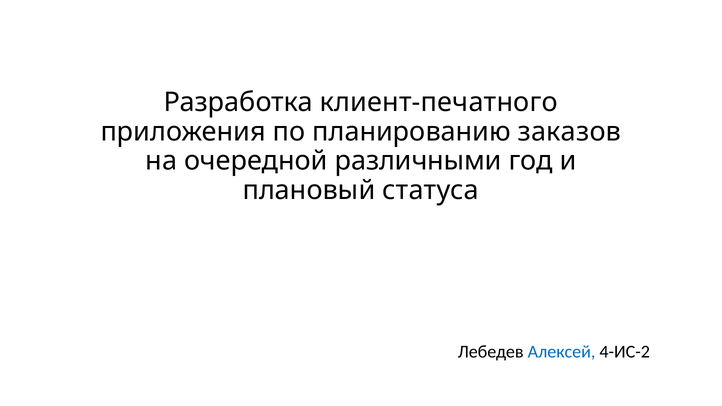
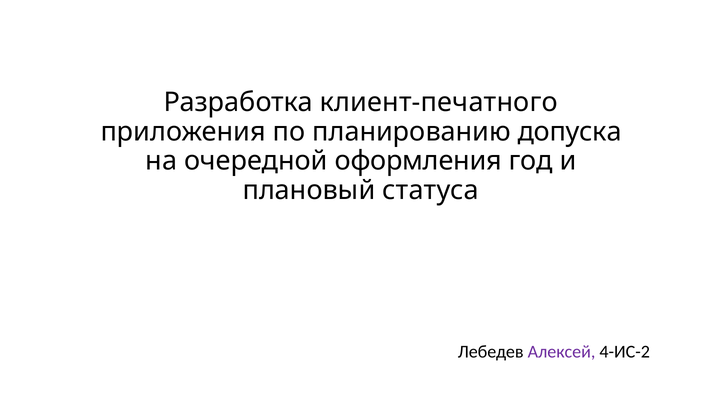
заказов: заказов -> допуска
различными: различными -> оформления
Алексей colour: blue -> purple
